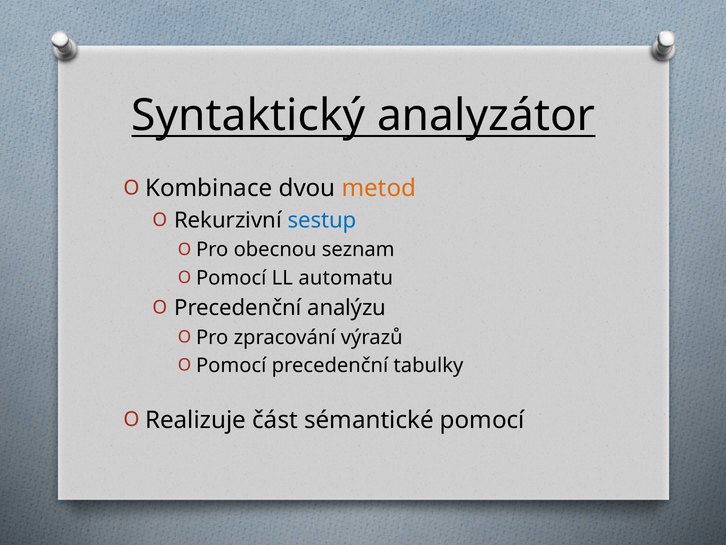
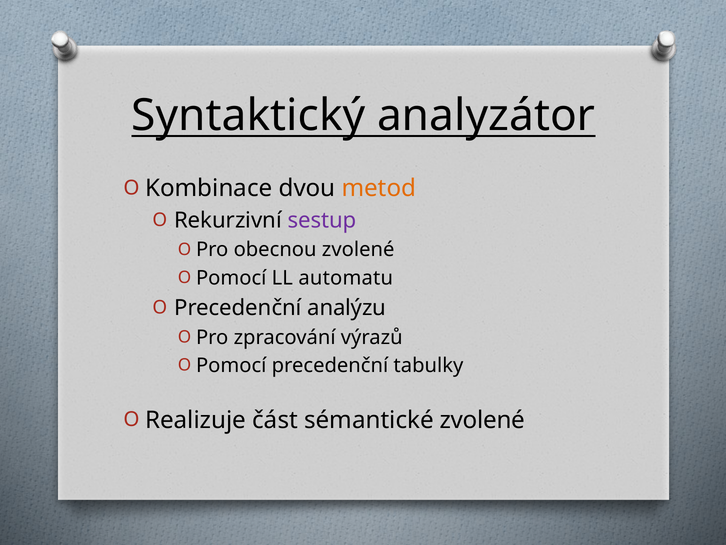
sestup colour: blue -> purple
obecnou seznam: seznam -> zvolené
sémantické pomocí: pomocí -> zvolené
